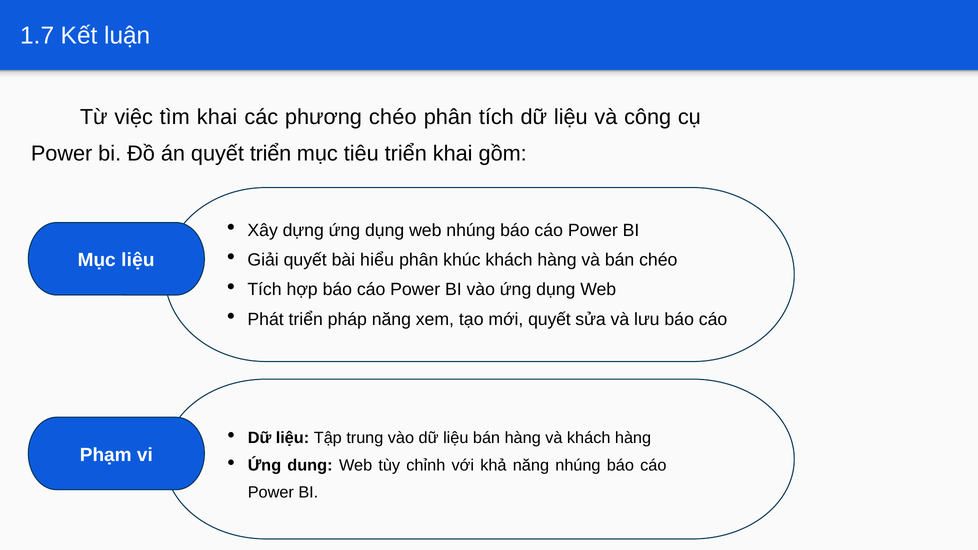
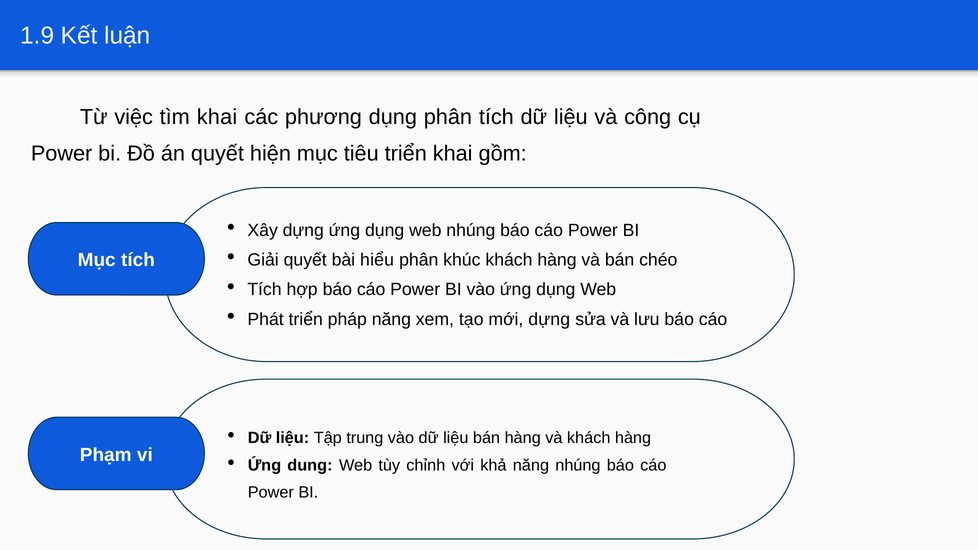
1.7: 1.7 -> 1.9
phương chéo: chéo -> dụng
quyết triển: triển -> hiện
Mục liệu: liệu -> tích
mới quyết: quyết -> dựng
